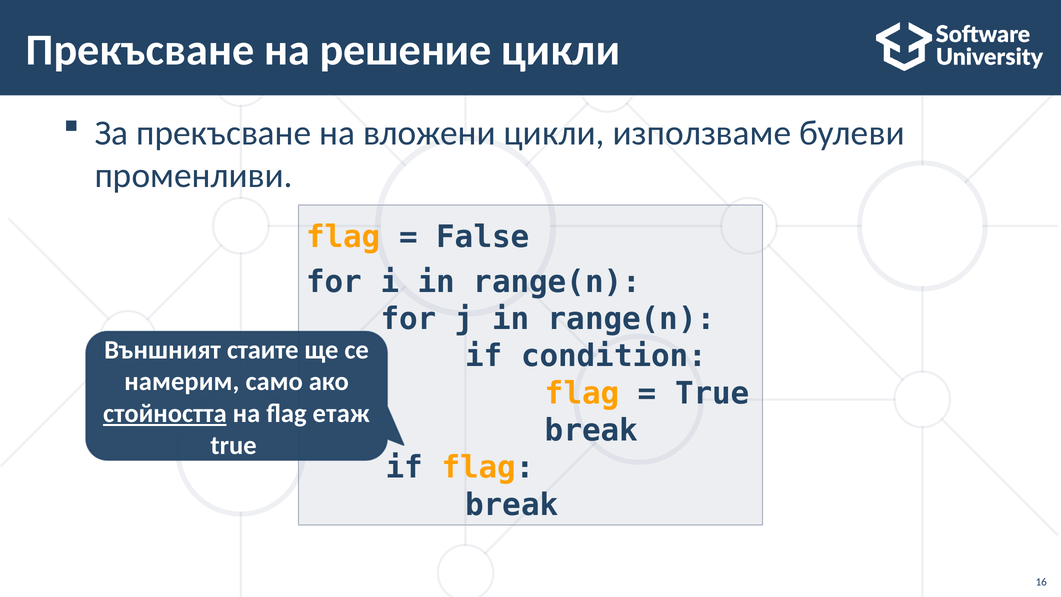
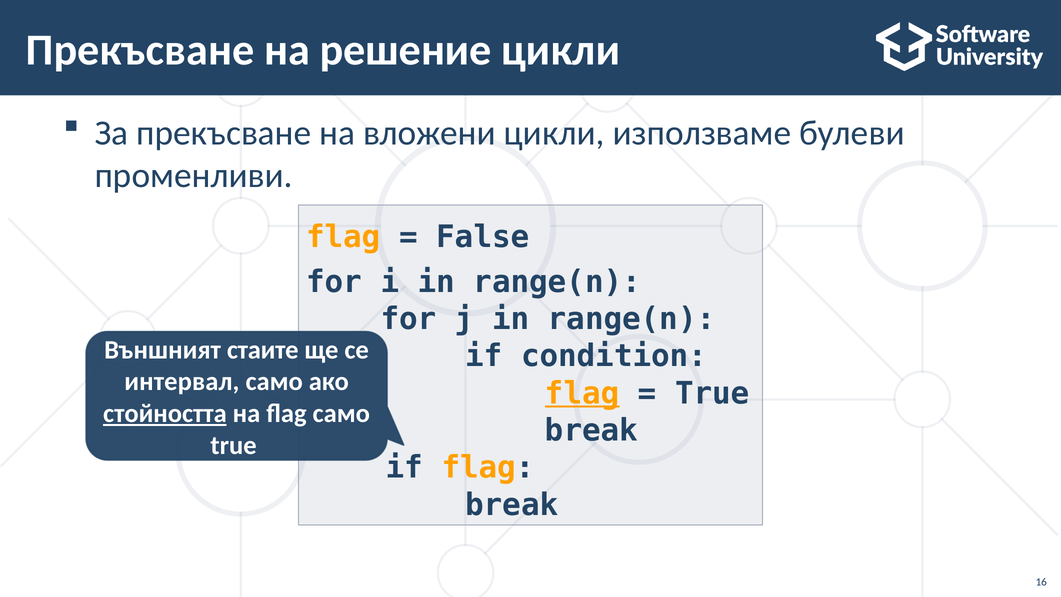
намерим: намерим -> интервал
flag at (582, 393) underline: none -> present
flag етаж: етаж -> само
